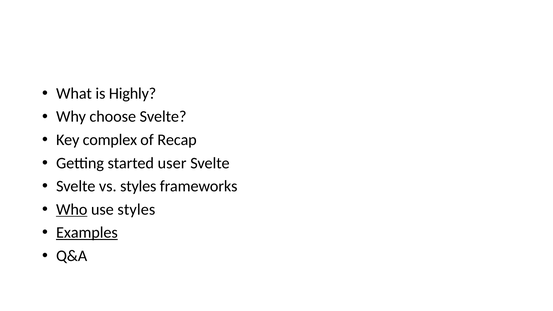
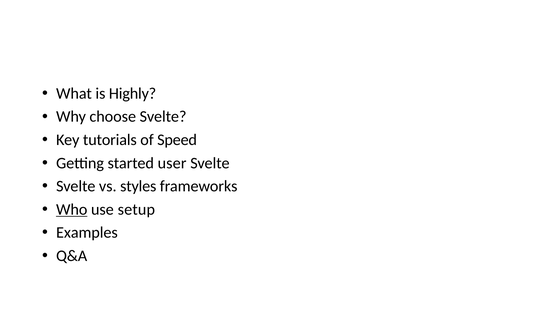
complex: complex -> tutorials
Recap: Recap -> Speed
use styles: styles -> setup
Examples underline: present -> none
